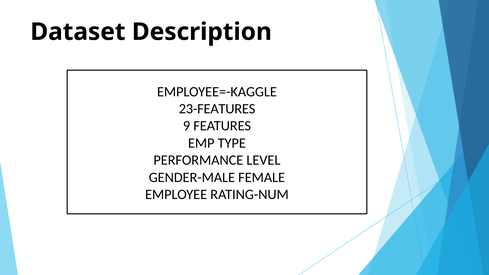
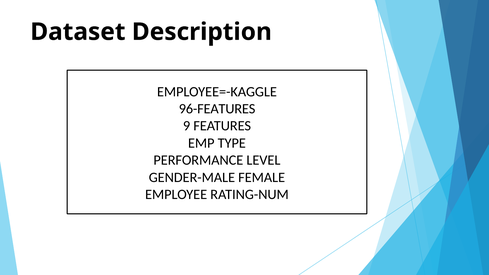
23-FEATURES: 23-FEATURES -> 96-FEATURES
